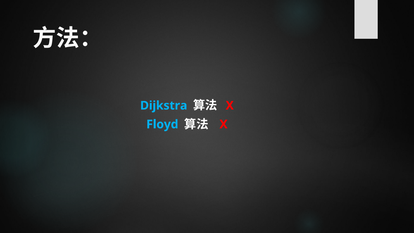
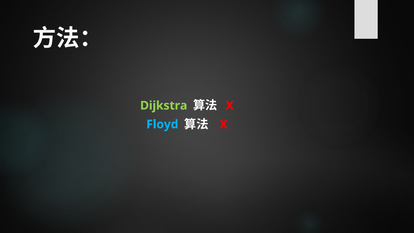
Dijkstra colour: light blue -> light green
